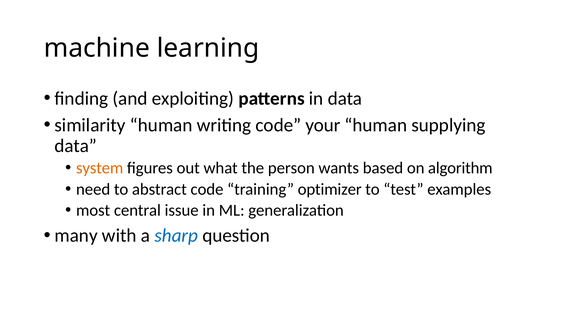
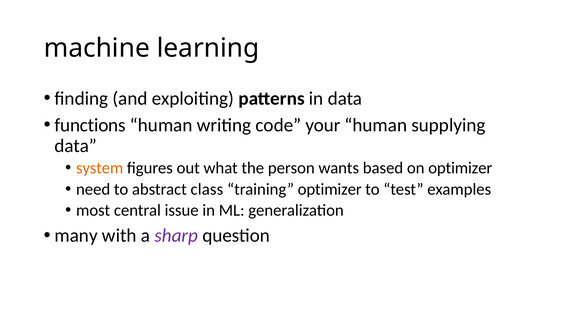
similarity: similarity -> functions
on algorithm: algorithm -> optimizer
abstract code: code -> class
sharp colour: blue -> purple
